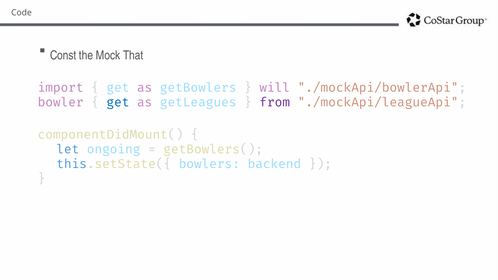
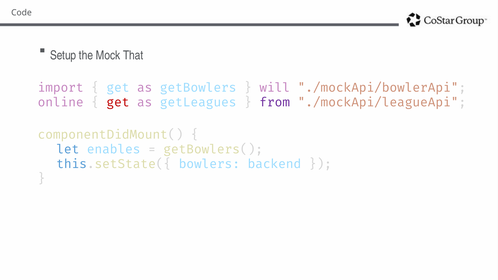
Const: Const -> Setup
bowler: bowler -> online
get at (118, 102) colour: blue -> red
ongoing: ongoing -> enables
